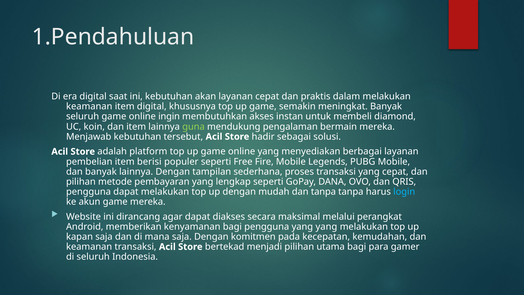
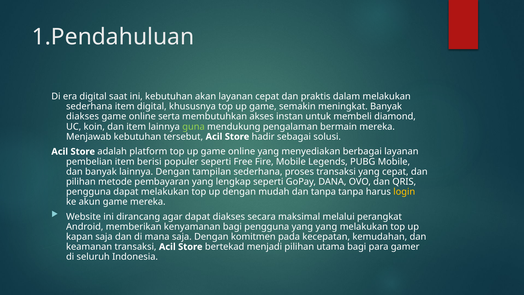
keamanan at (89, 106): keamanan -> sederhana
seluruh at (83, 116): seluruh -> diakses
ingin: ingin -> serta
login colour: light blue -> yellow
